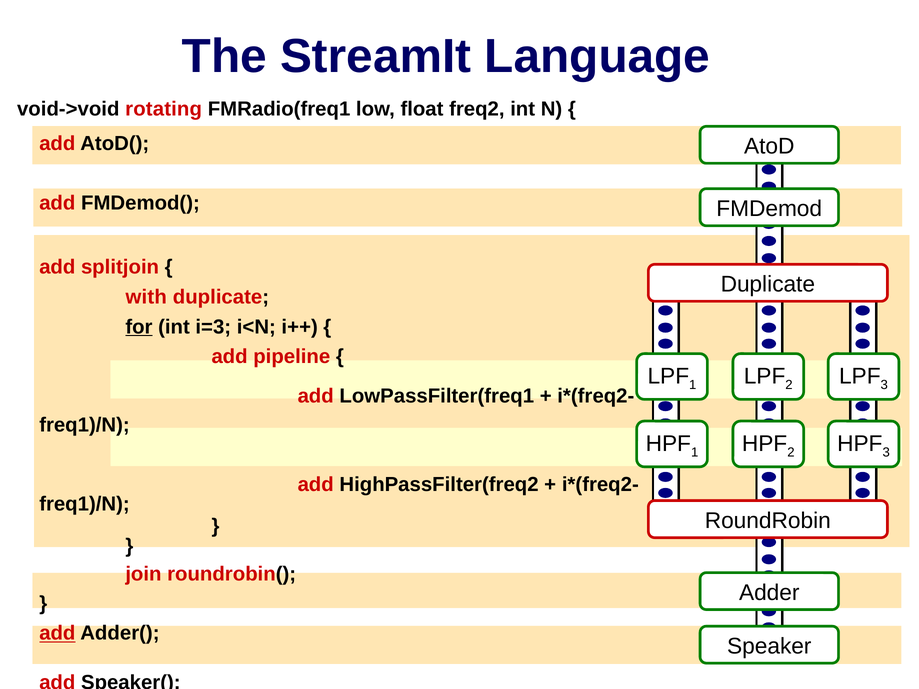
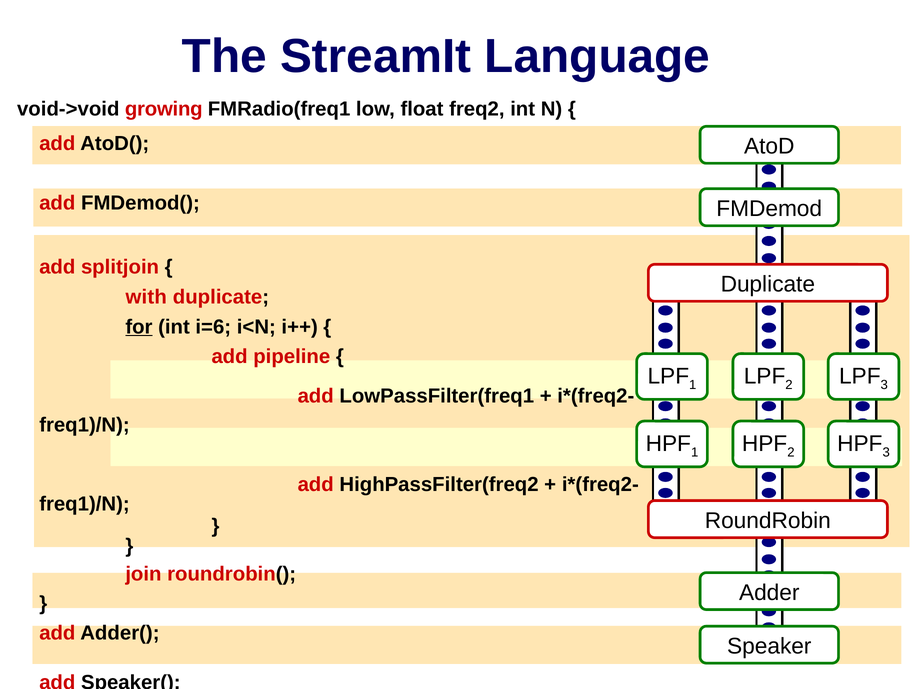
rotating: rotating -> growing
i=3: i=3 -> i=6
add at (57, 633) underline: present -> none
